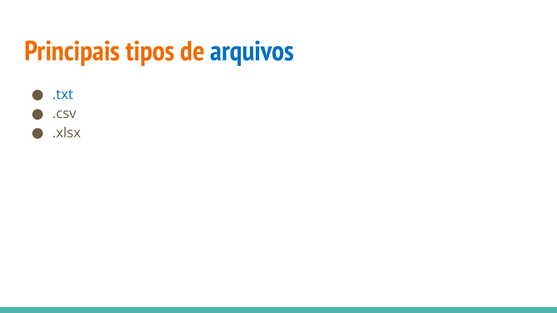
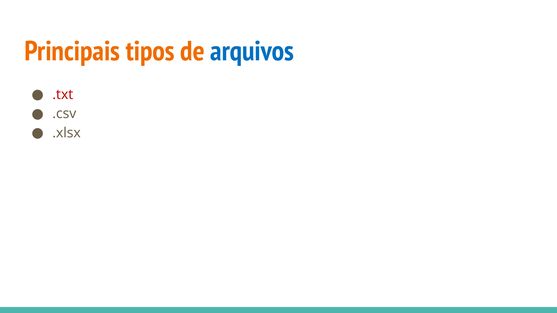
.txt colour: blue -> red
